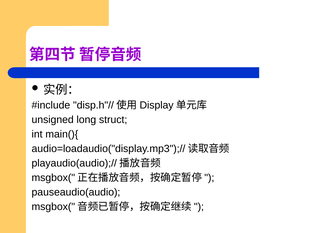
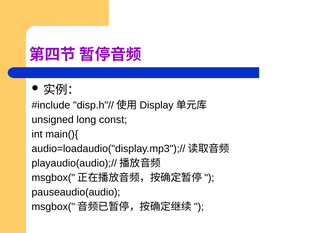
struct: struct -> const
